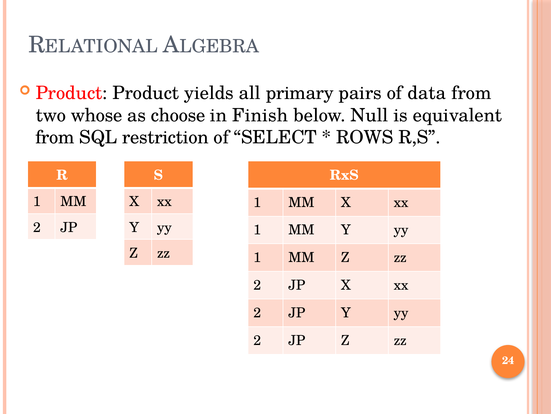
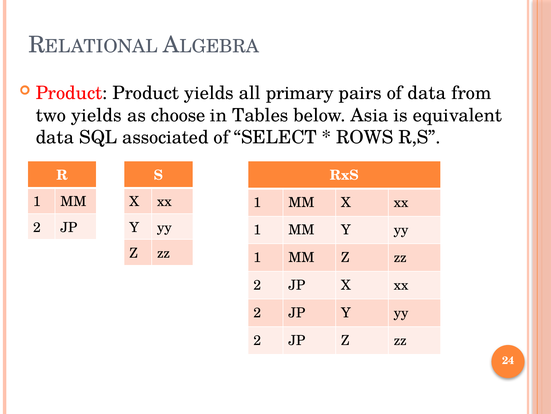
two whose: whose -> yields
Finish: Finish -> Tables
Null: Null -> Asia
from at (55, 137): from -> data
restriction: restriction -> associated
